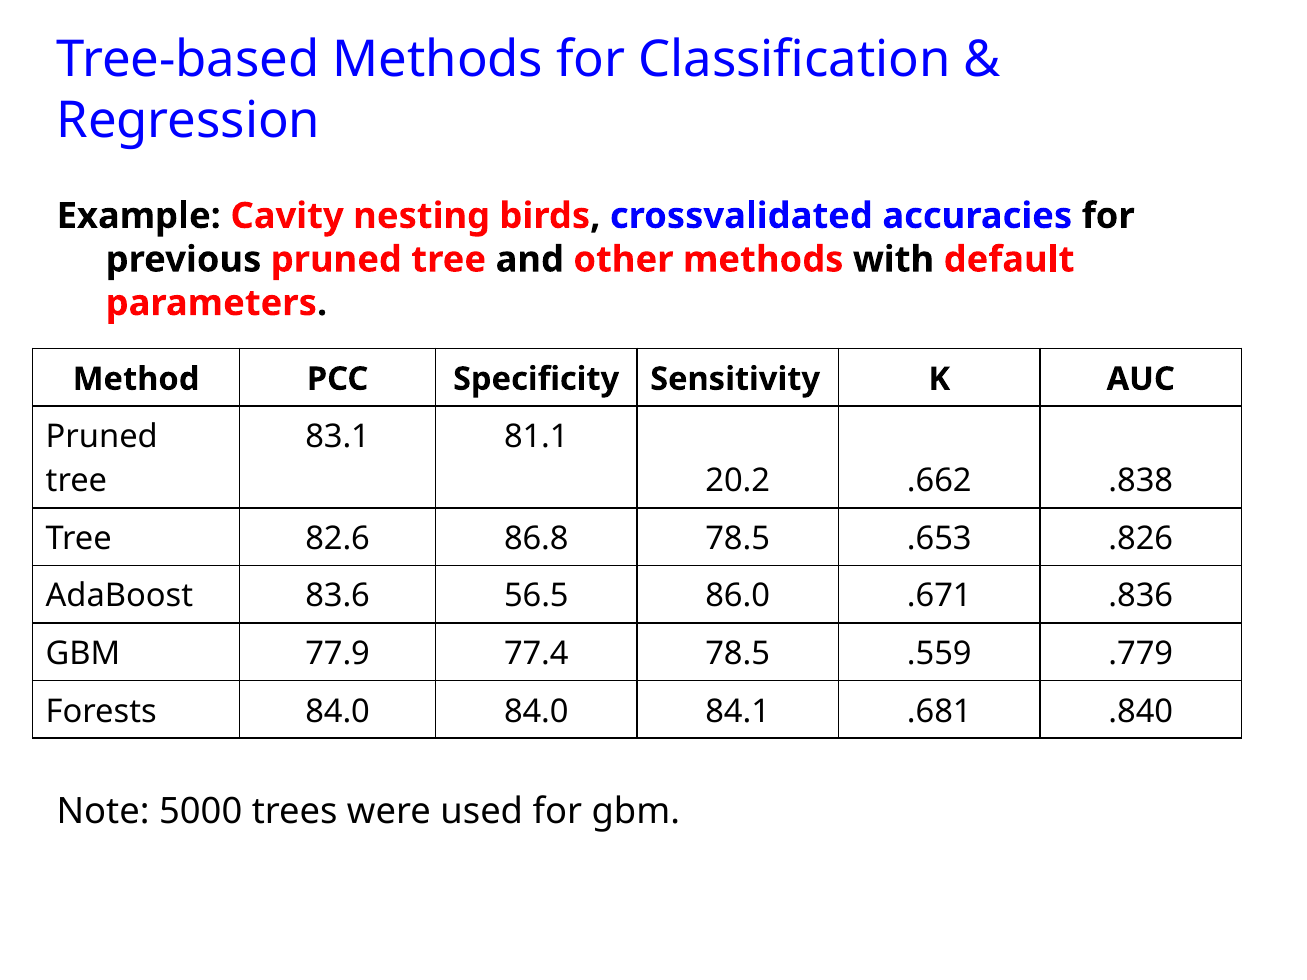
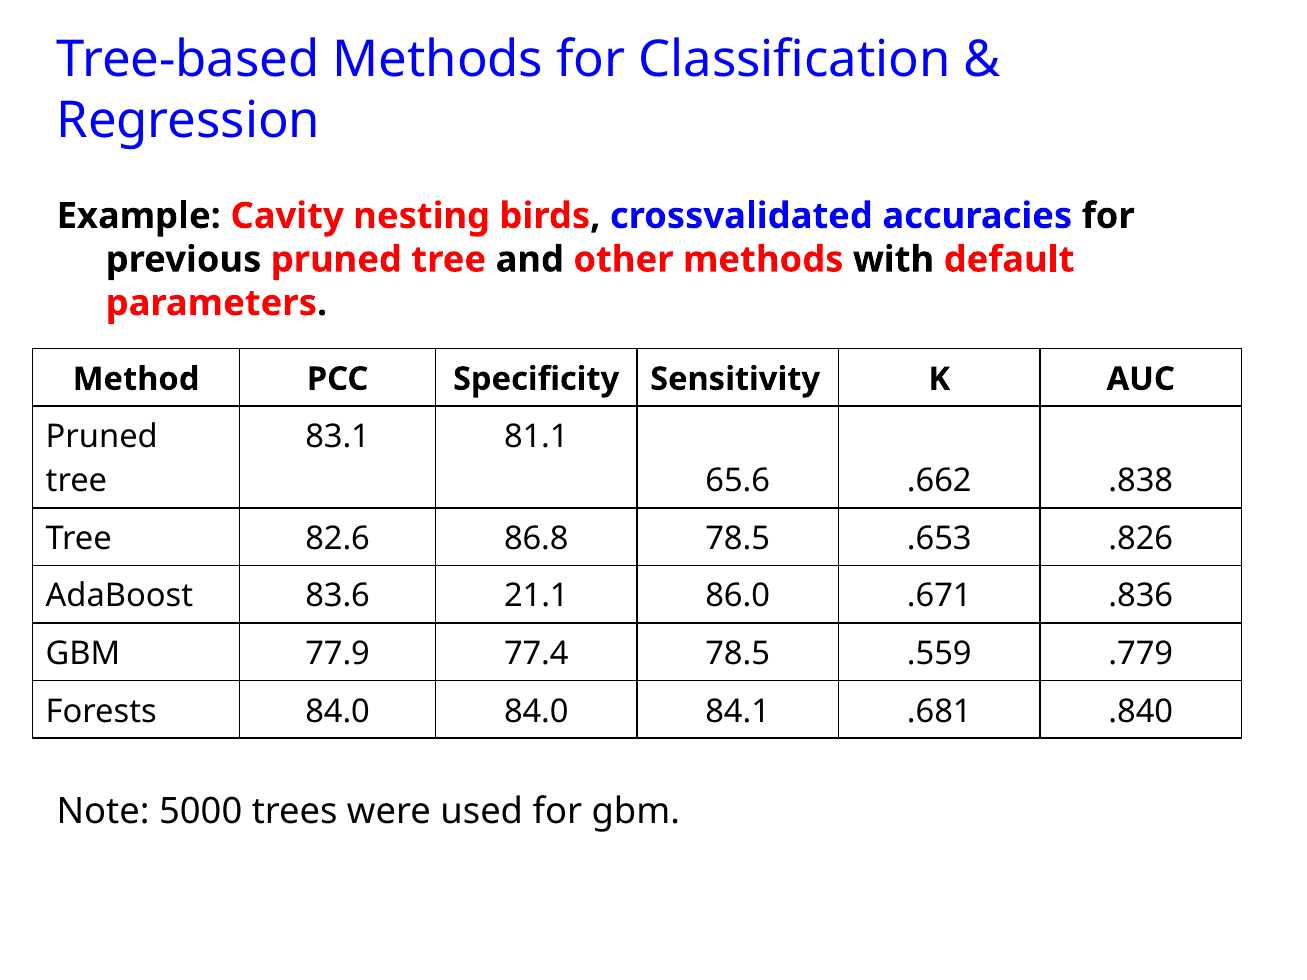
20.2: 20.2 -> 65.6
56.5: 56.5 -> 21.1
